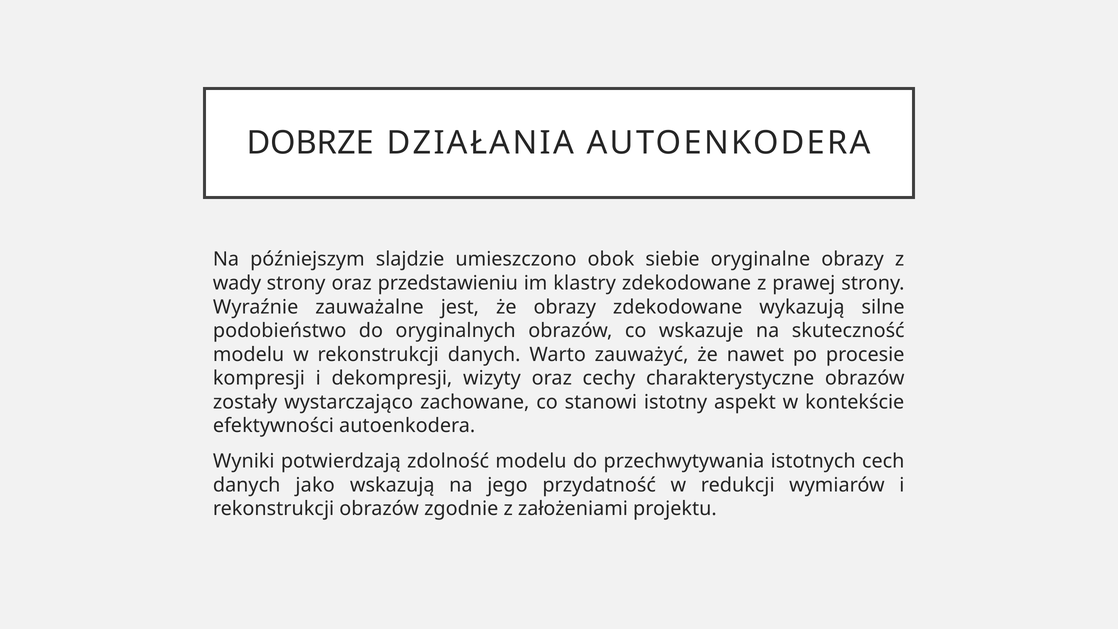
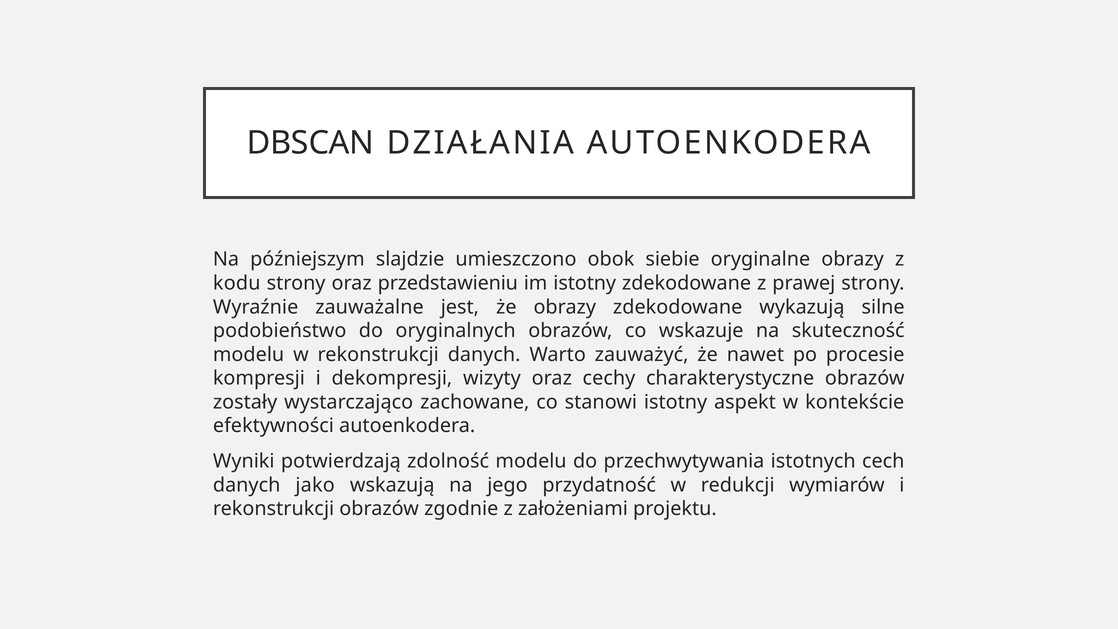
DOBRZE: DOBRZE -> DBSCAN
wady: wady -> kodu
im klastry: klastry -> istotny
